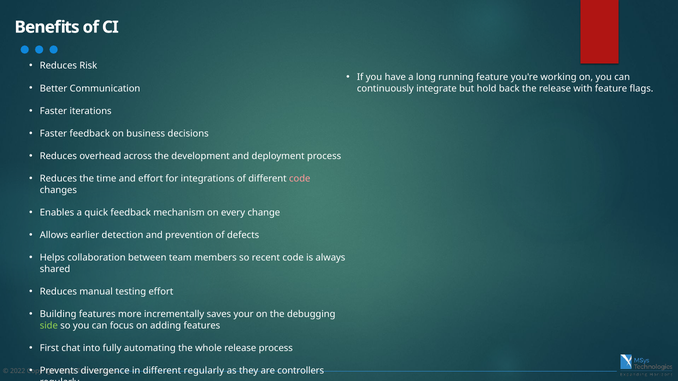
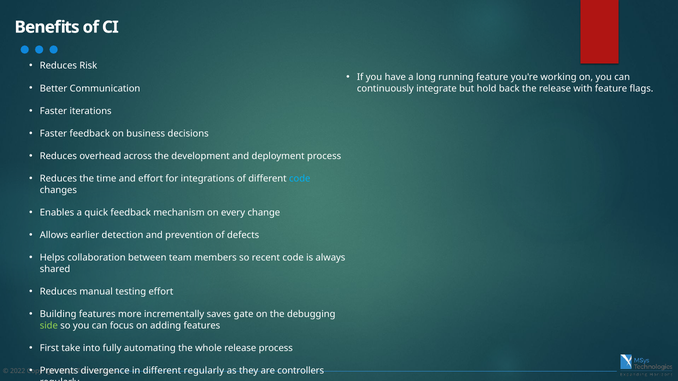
code at (300, 179) colour: pink -> light blue
your: your -> gate
chat: chat -> take
